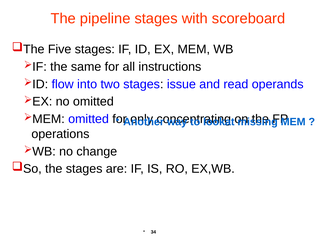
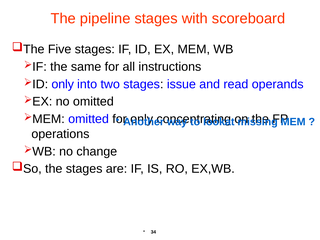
flow at (63, 84): flow -> only
